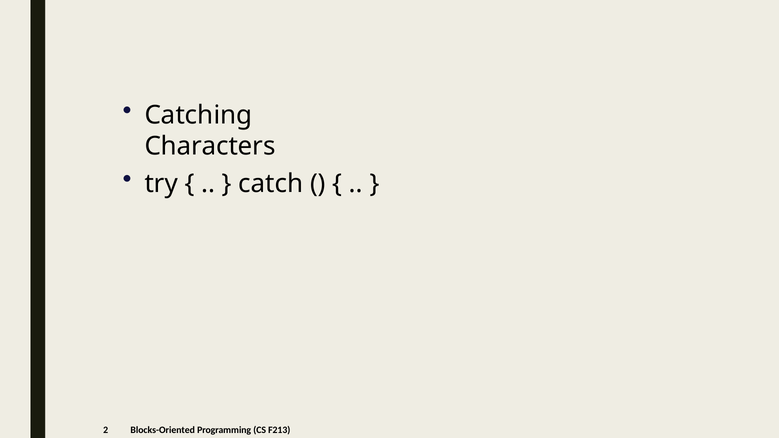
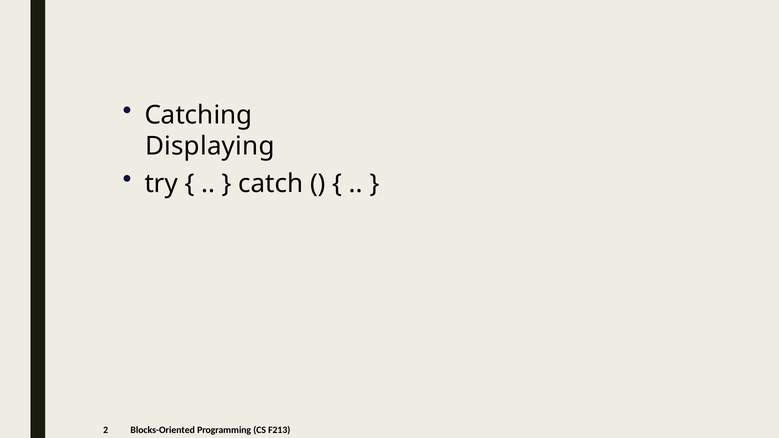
Characters: Characters -> Displaying
